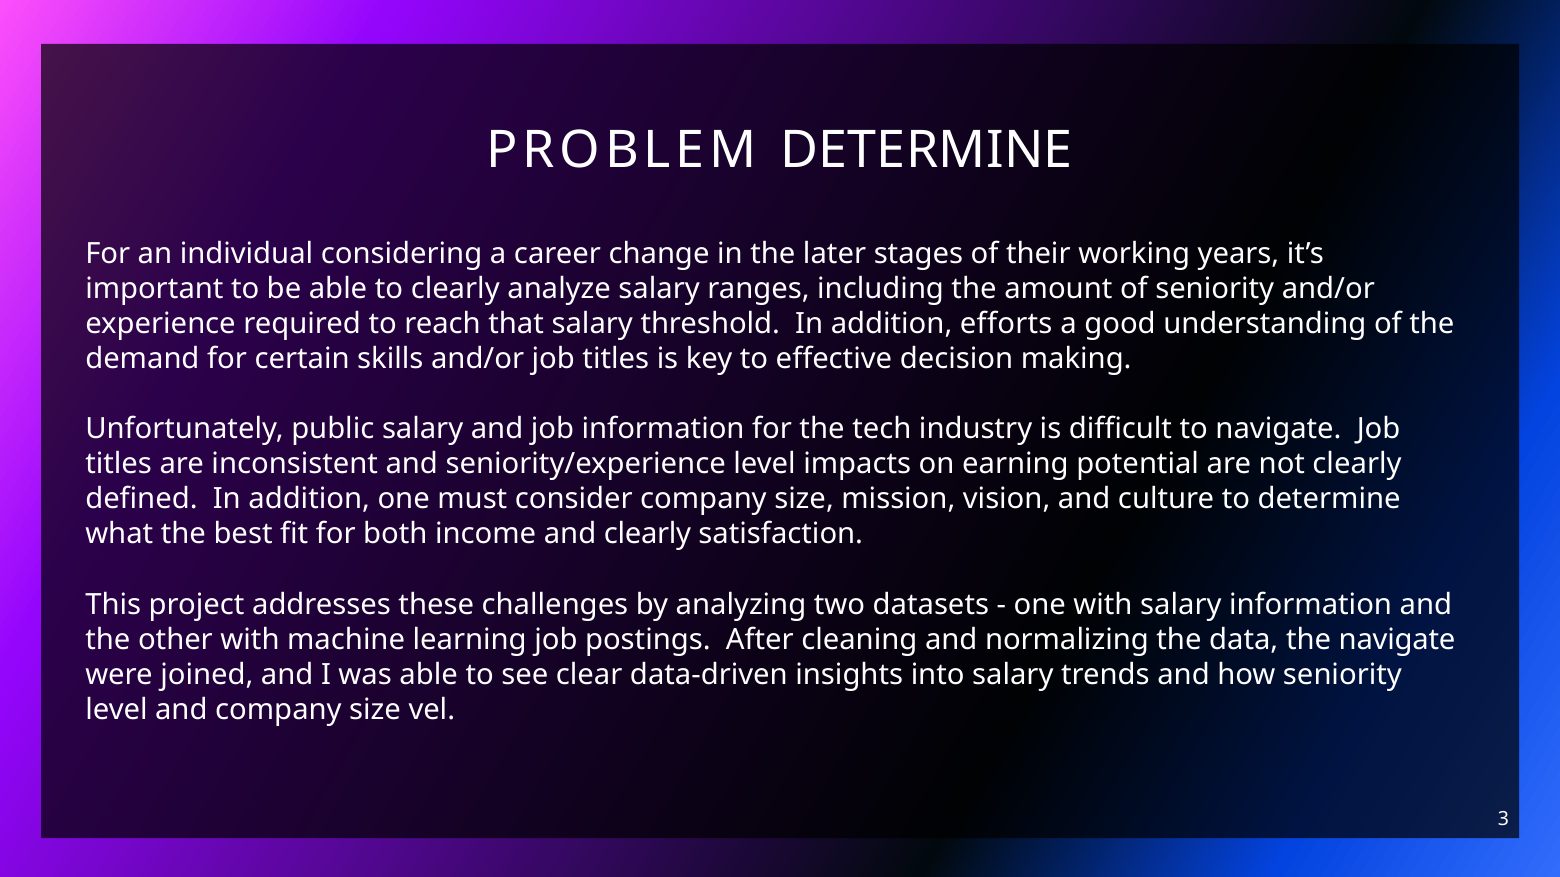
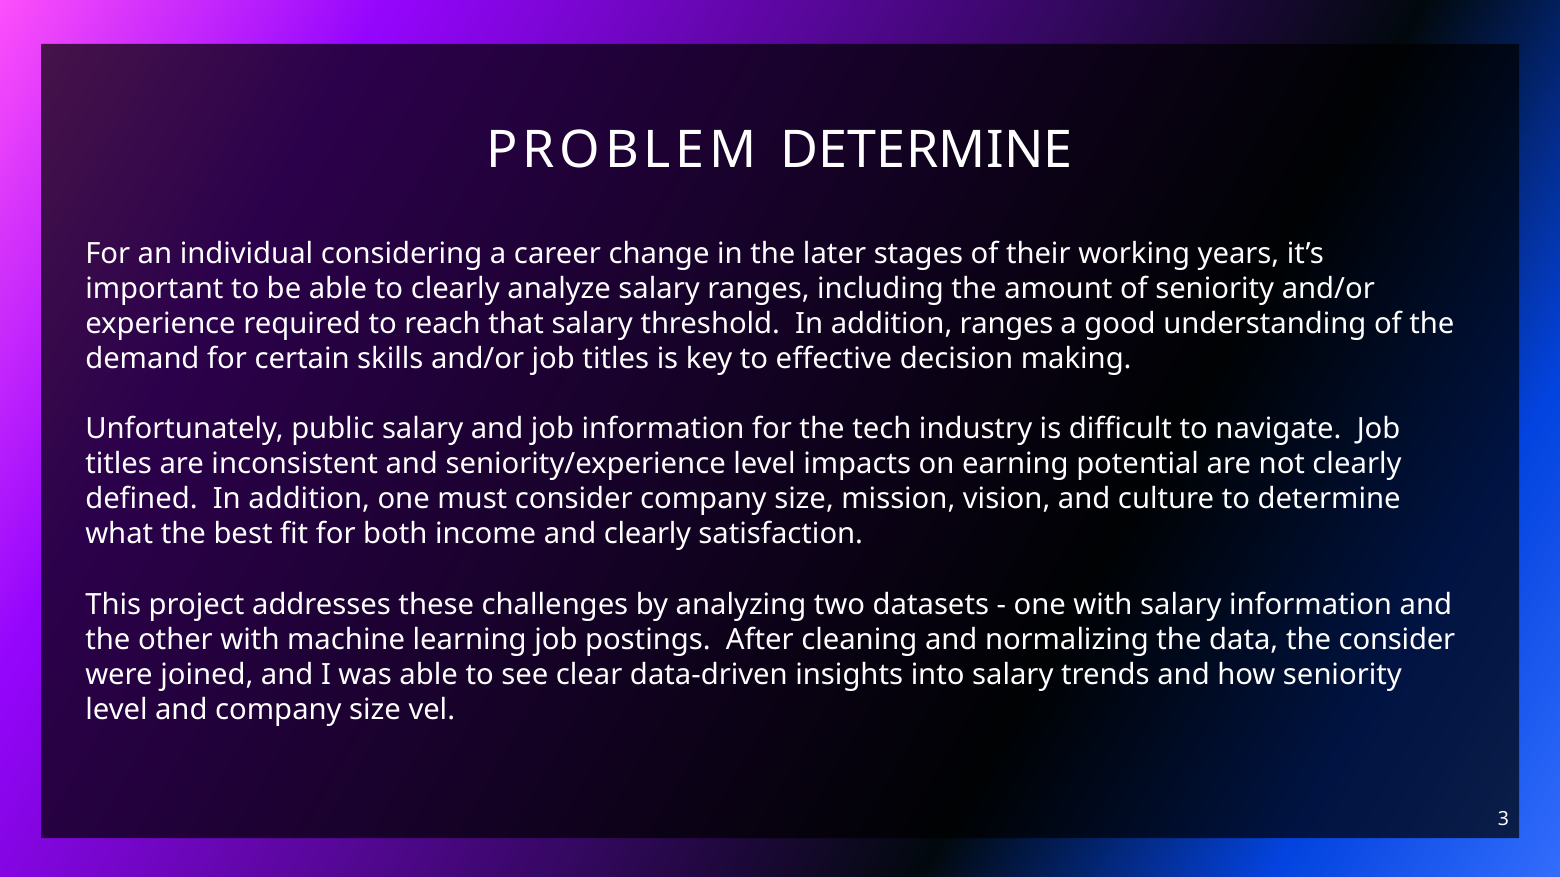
addition efforts: efforts -> ranges
the navigate: navigate -> consider
